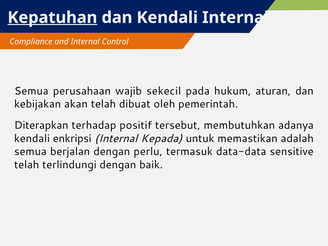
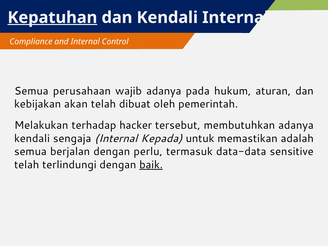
wajib sekecil: sekecil -> adanya
Diterapkan: Diterapkan -> Melakukan
positif: positif -> hacker
enkripsi: enkripsi -> sengaja
baik underline: none -> present
